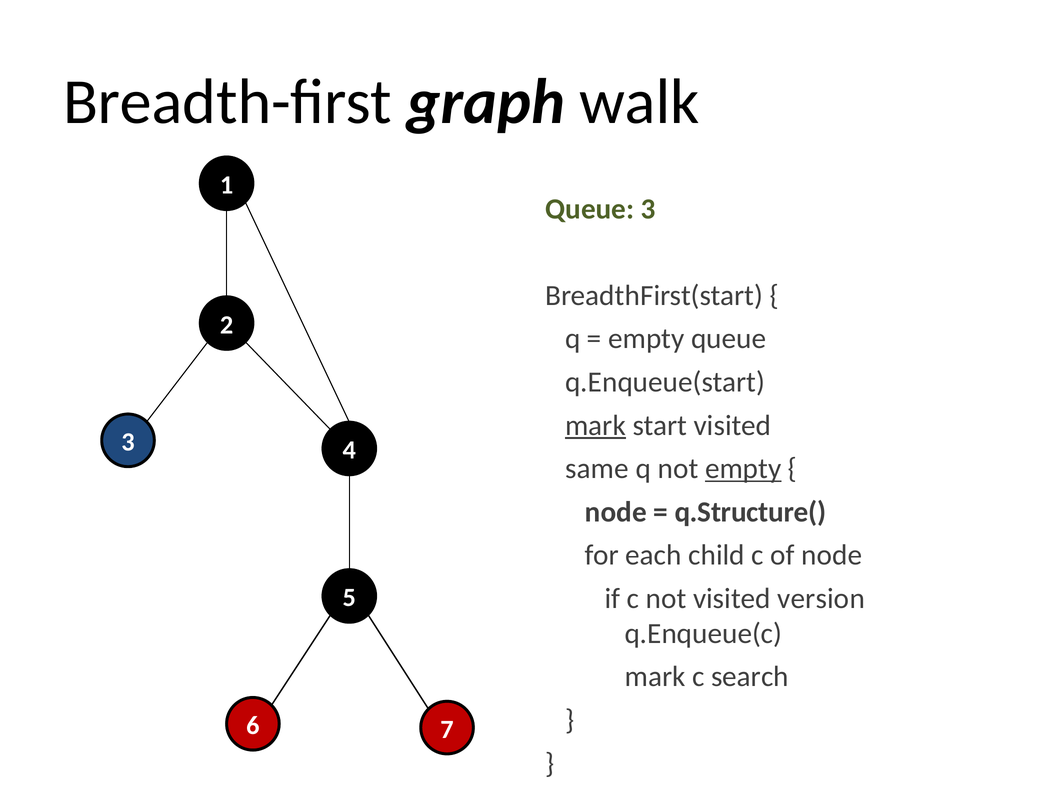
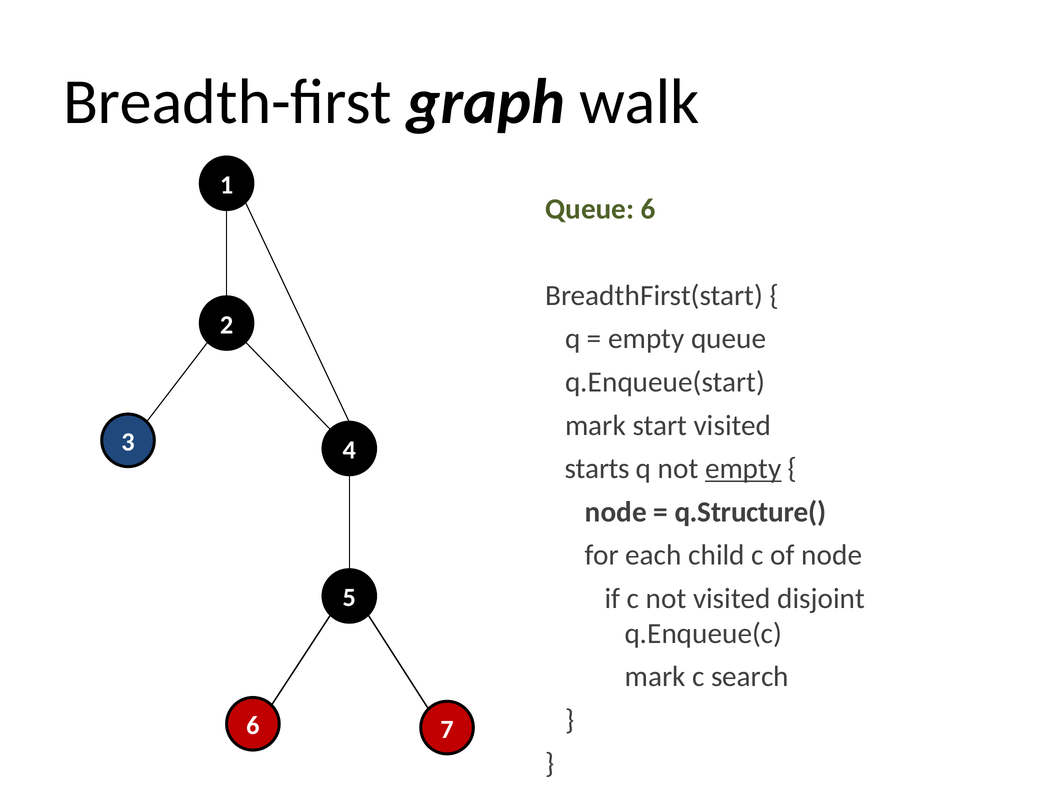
Queue 3: 3 -> 6
mark at (595, 425) underline: present -> none
same: same -> starts
version: version -> disjoint
